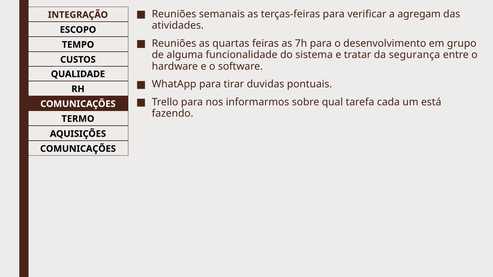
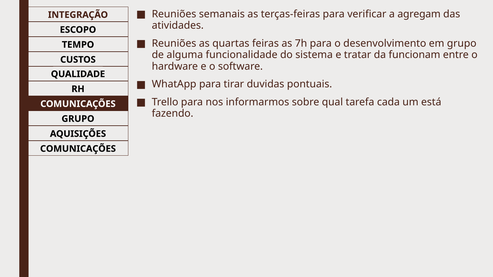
segurança: segurança -> funcionam
TERMO at (78, 119): TERMO -> GRUPO
